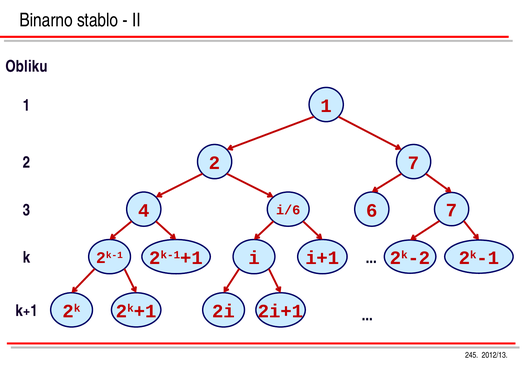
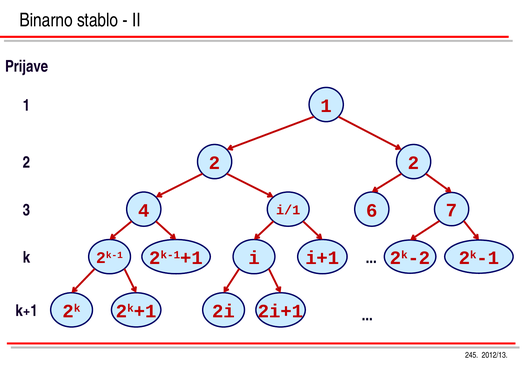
Obliku: Obliku -> Prijave
2 7: 7 -> 2
i/6: i/6 -> i/1
